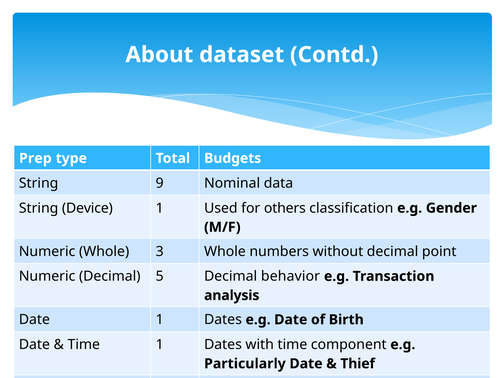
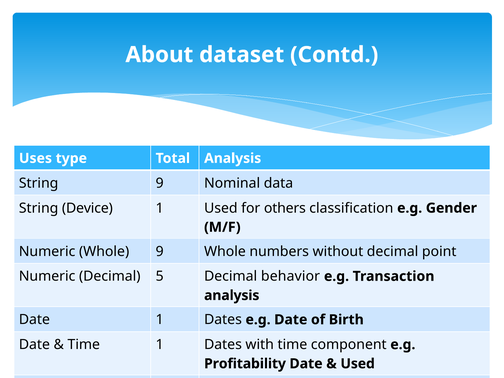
Prep: Prep -> Uses
Total Budgets: Budgets -> Analysis
Whole 3: 3 -> 9
Particularly: Particularly -> Profitability
Thief at (358, 364): Thief -> Used
